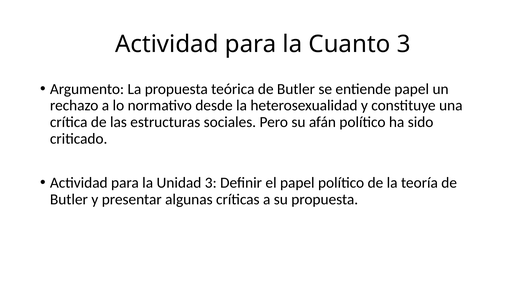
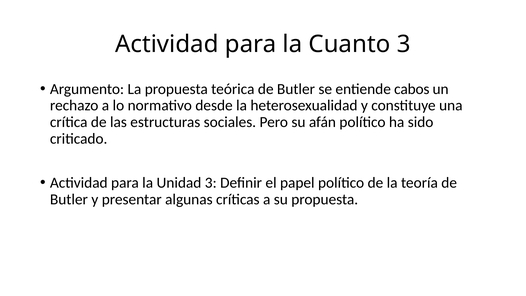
entiende papel: papel -> cabos
